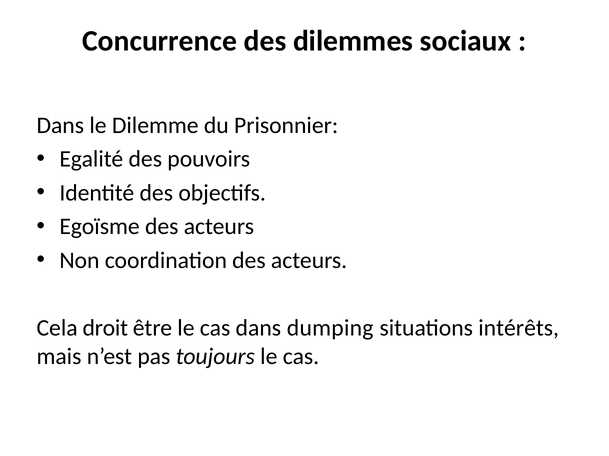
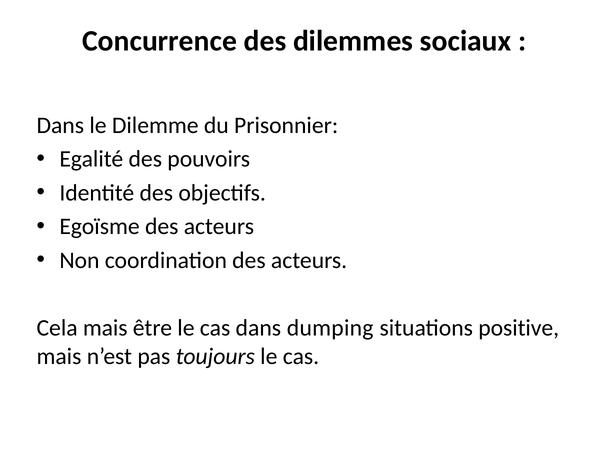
Cela droit: droit -> mais
intérêts: intérêts -> positive
